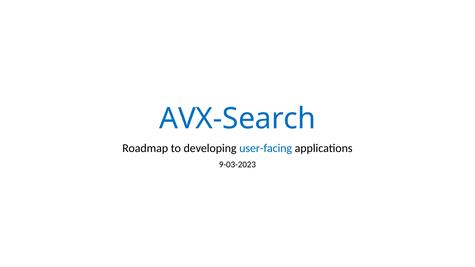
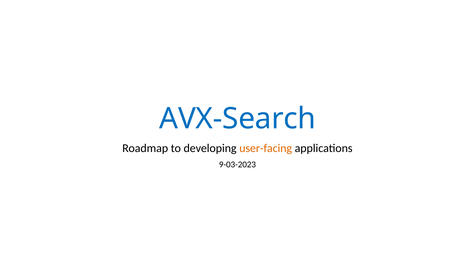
user-facing colour: blue -> orange
